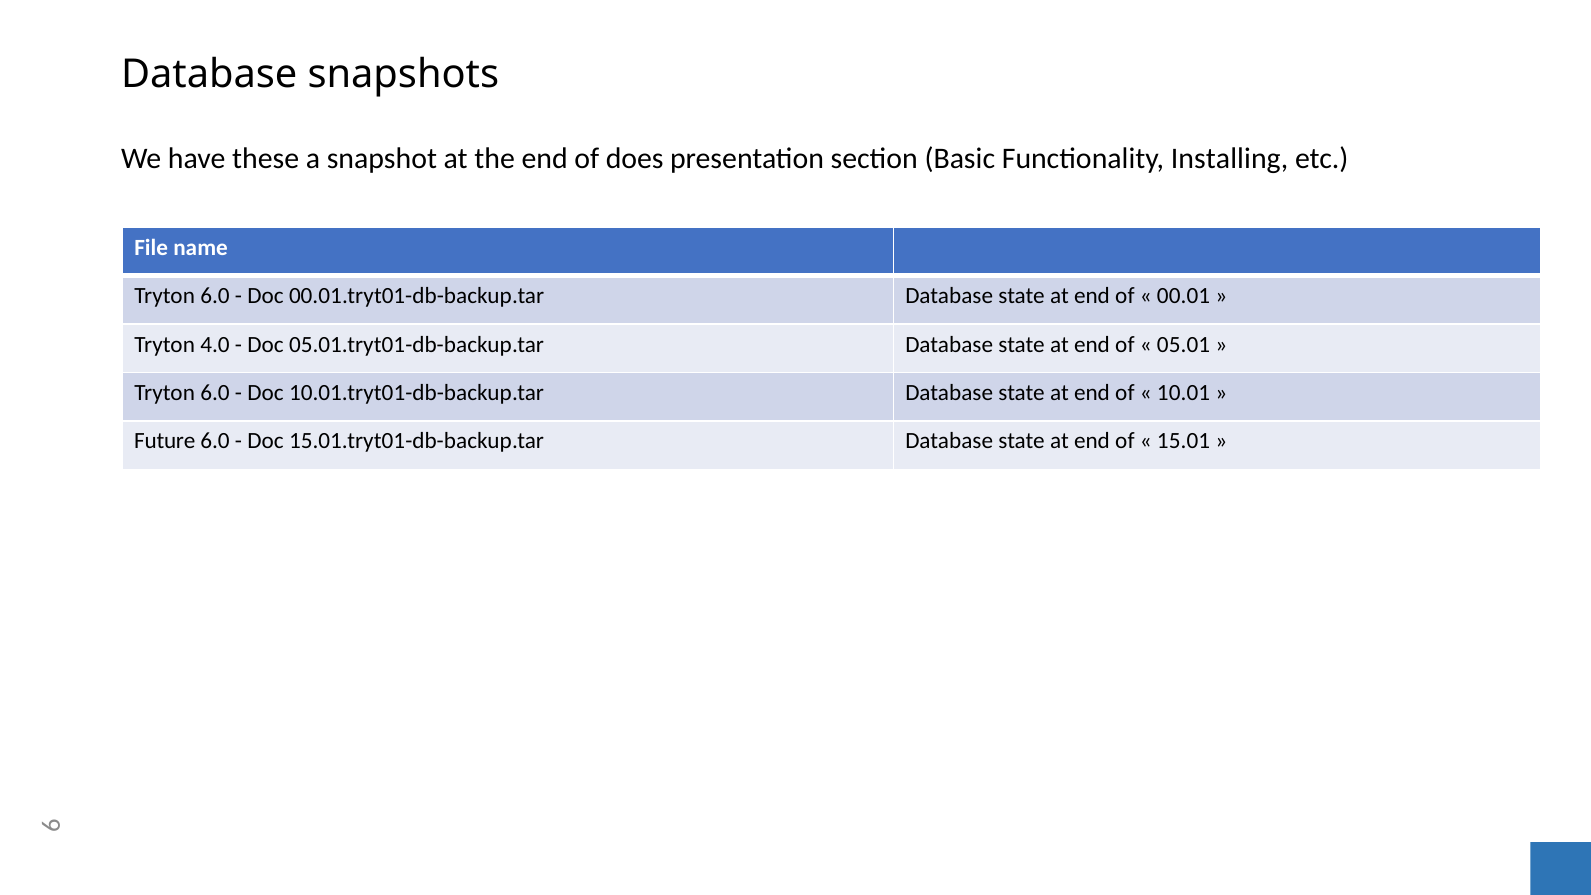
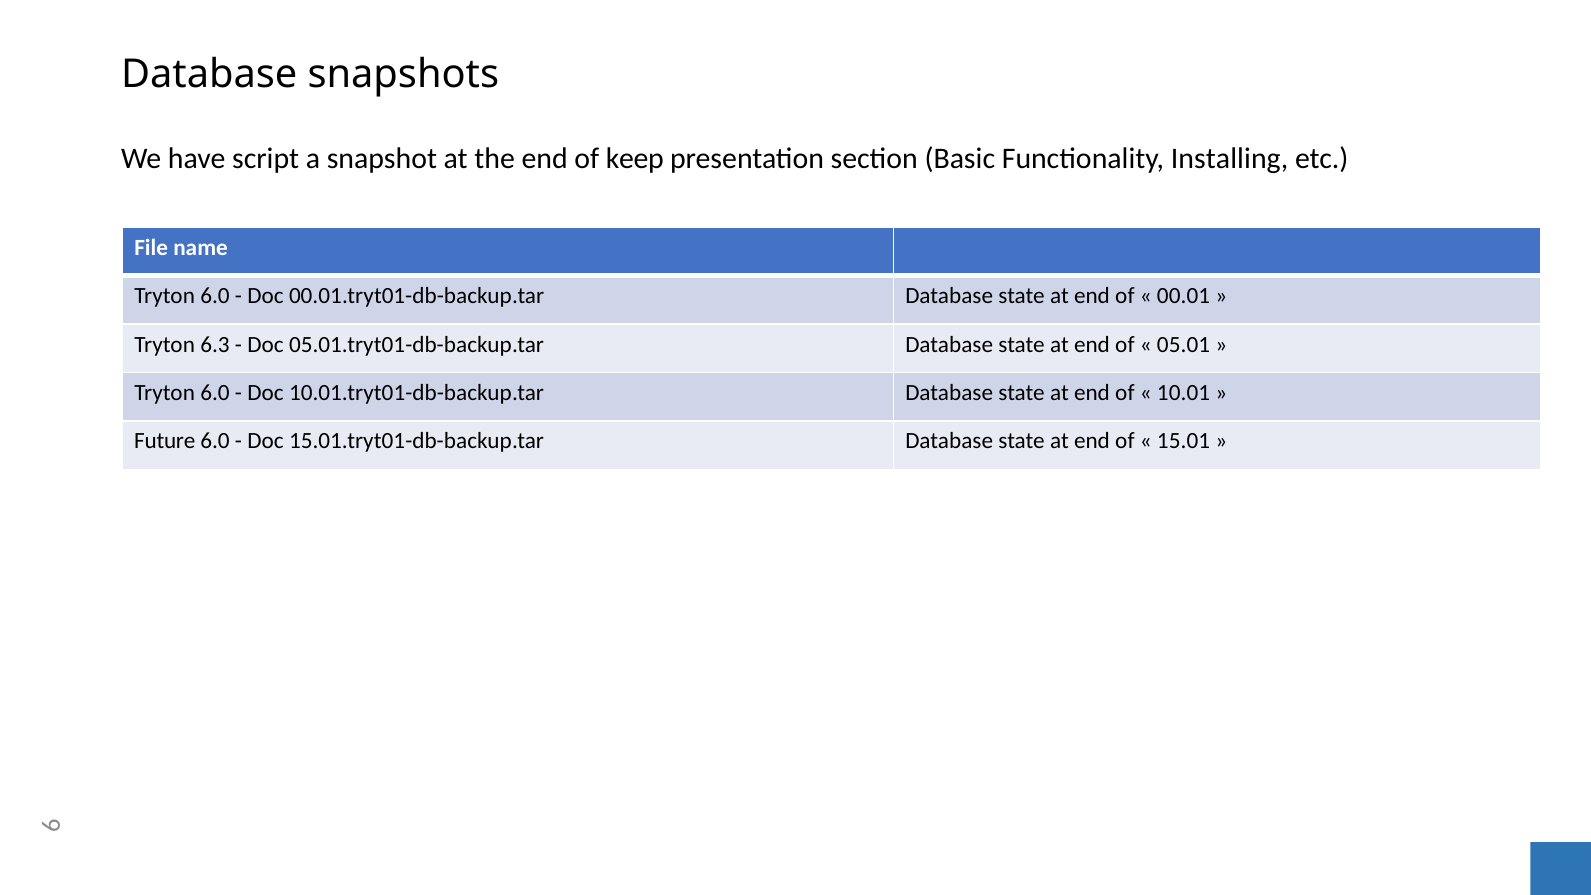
these: these -> script
does: does -> keep
4.0: 4.0 -> 6.3
